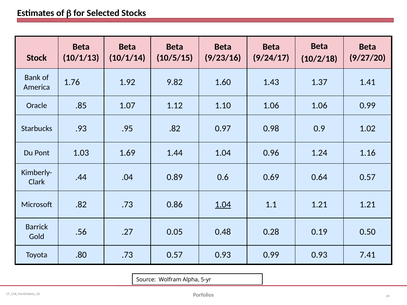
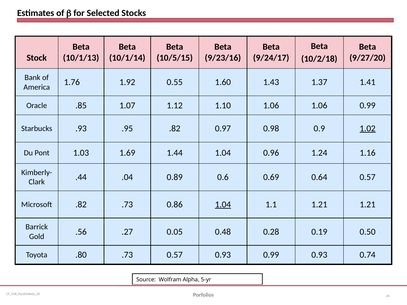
9.82: 9.82 -> 0.55
1.02 underline: none -> present
7.41: 7.41 -> 0.74
